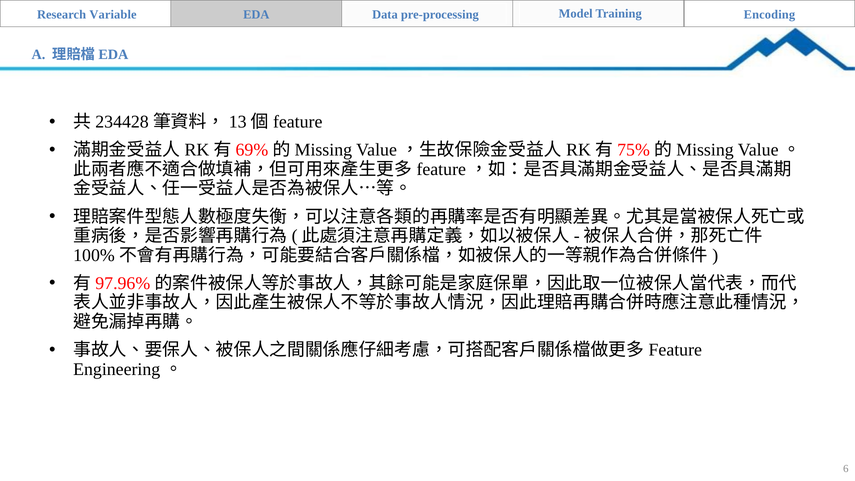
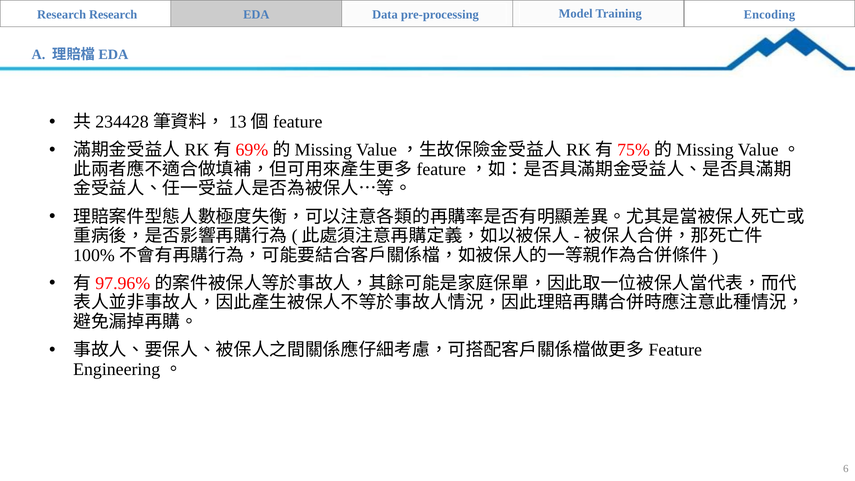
Research Variable: Variable -> Research
